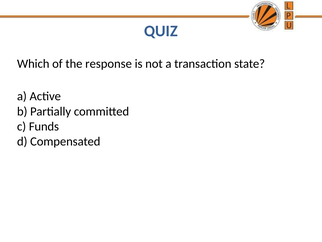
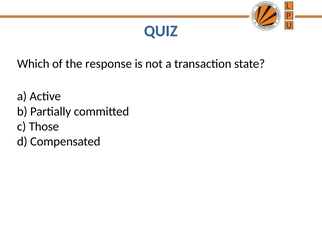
Funds: Funds -> Those
